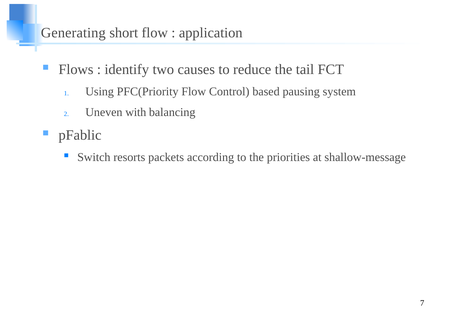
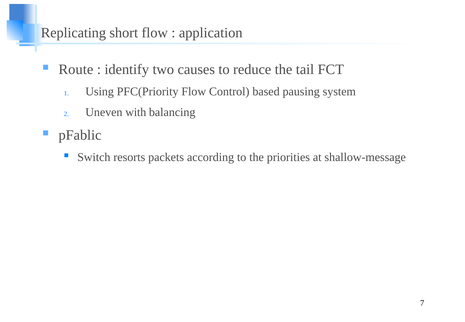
Generating: Generating -> Replicating
Flows: Flows -> Route
